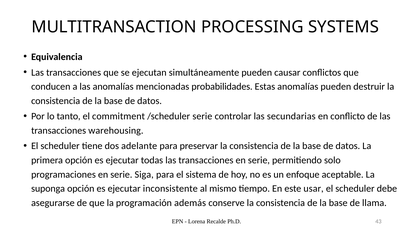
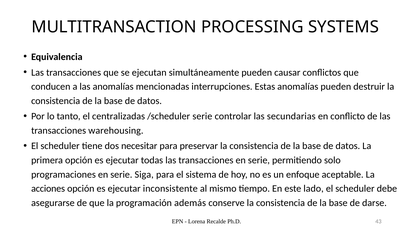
probabilidades: probabilidades -> interrupciones
commitment: commitment -> centralizadas
adelante: adelante -> necesitar
suponga: suponga -> acciones
usar: usar -> lado
llama: llama -> darse
